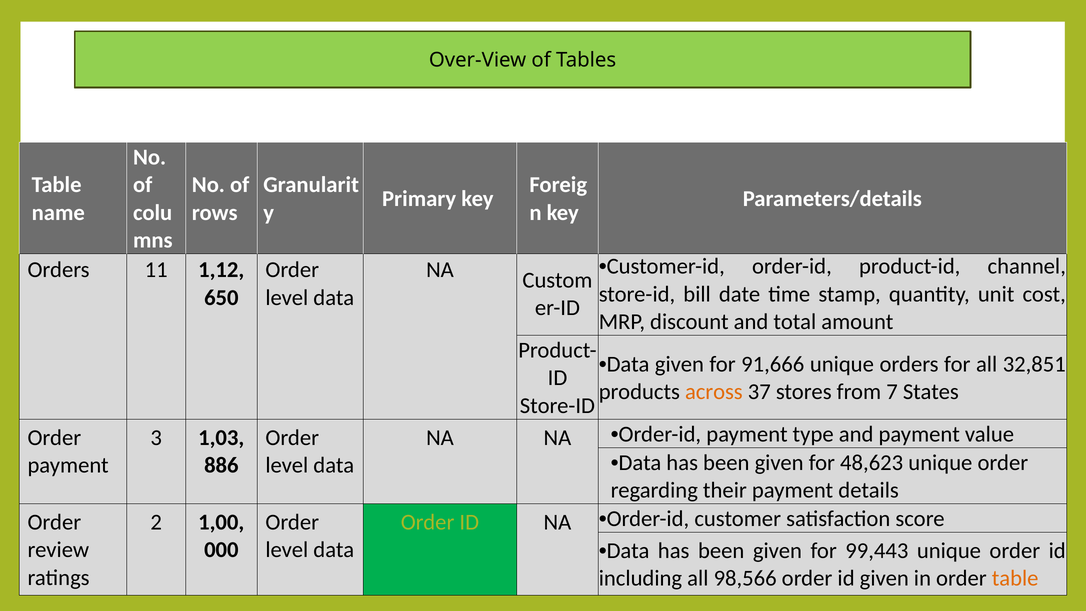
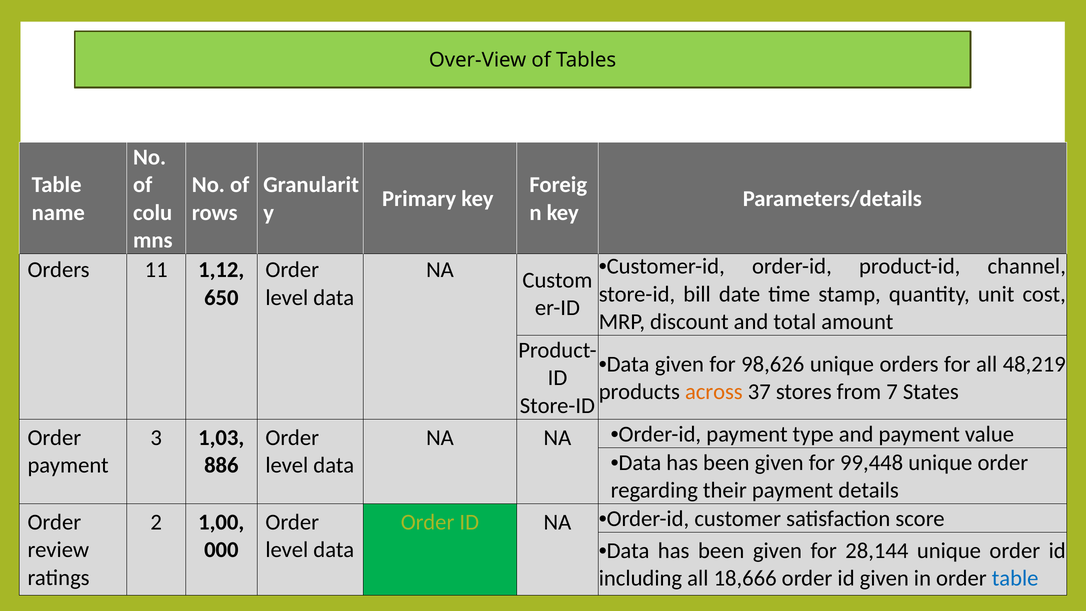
91,666: 91,666 -> 98,626
32,851: 32,851 -> 48,219
48,623: 48,623 -> 99,448
99,443: 99,443 -> 28,144
98,566: 98,566 -> 18,666
table at (1015, 578) colour: orange -> blue
